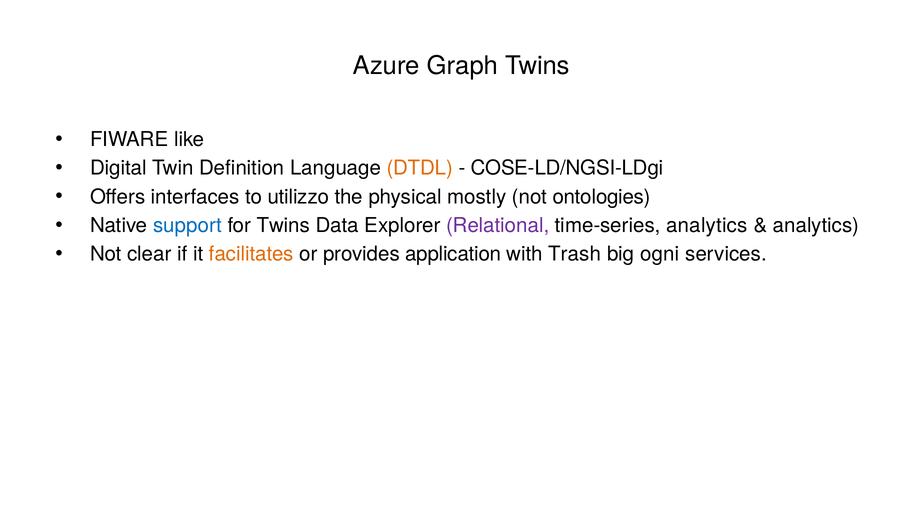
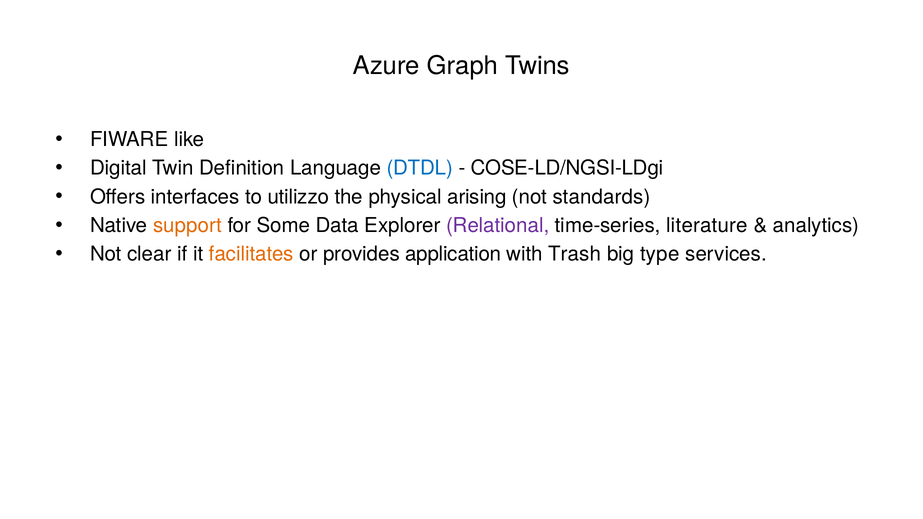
DTDL colour: orange -> blue
mostly: mostly -> arising
ontologies: ontologies -> standards
support colour: blue -> orange
for Twins: Twins -> Some
time-series analytics: analytics -> literature
ogni: ogni -> type
